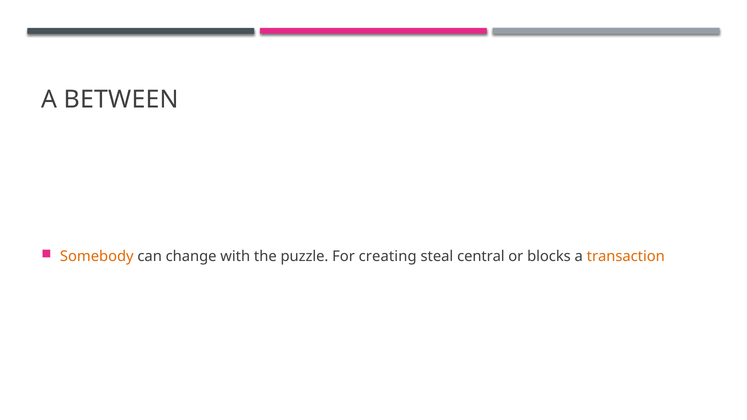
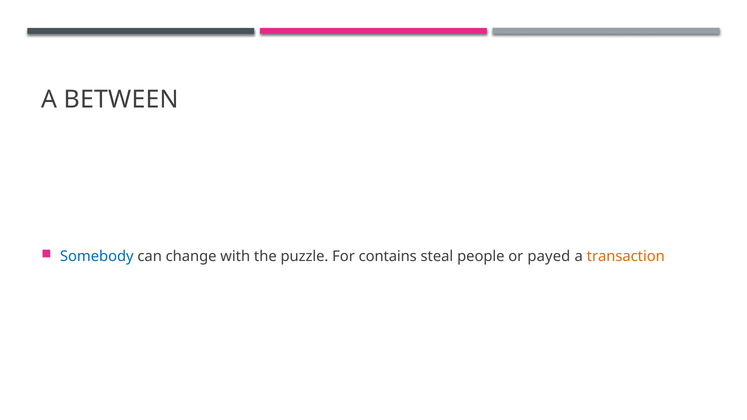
Somebody colour: orange -> blue
creating: creating -> contains
central: central -> people
blocks: blocks -> payed
